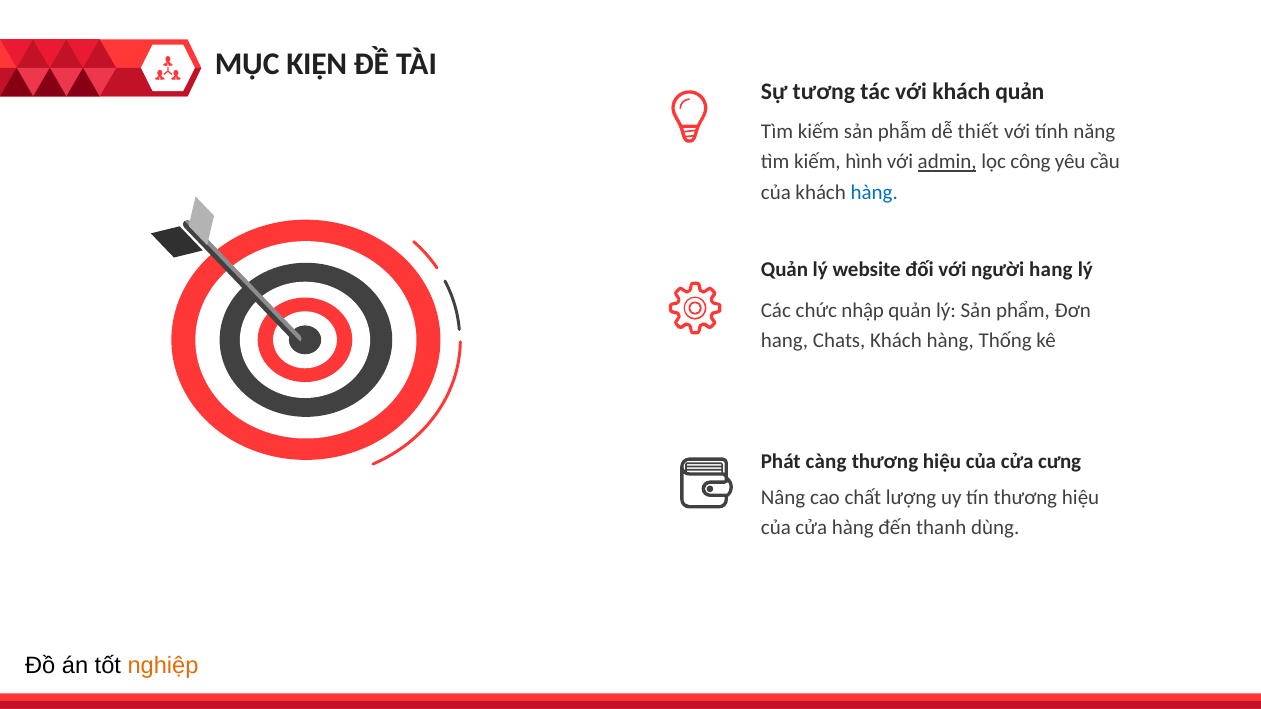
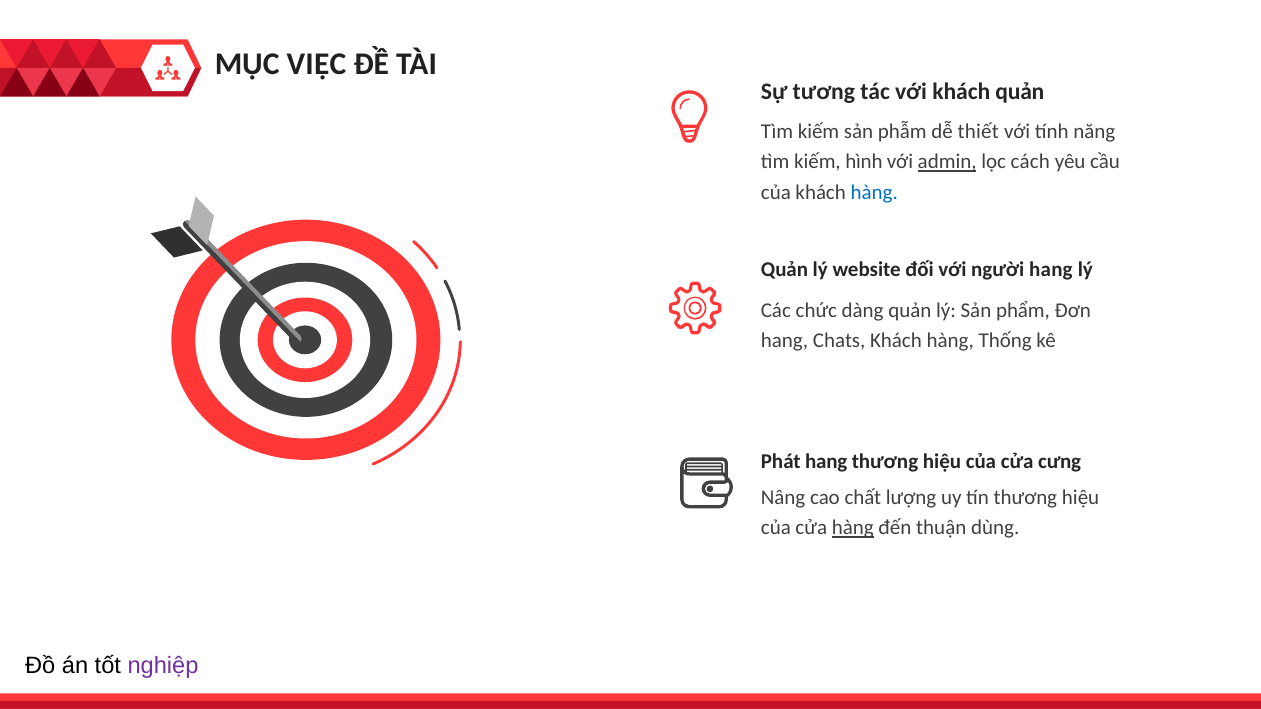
KIỆN: KIỆN -> VIỆC
công: công -> cách
nhập: nhập -> dàng
Phát càng: càng -> hang
hàng at (853, 528) underline: none -> present
thanh: thanh -> thuận
nghiệp colour: orange -> purple
